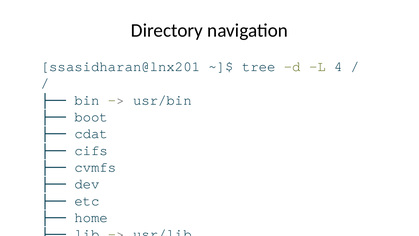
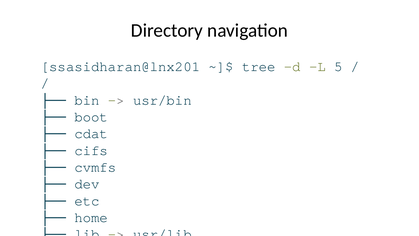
4: 4 -> 5
